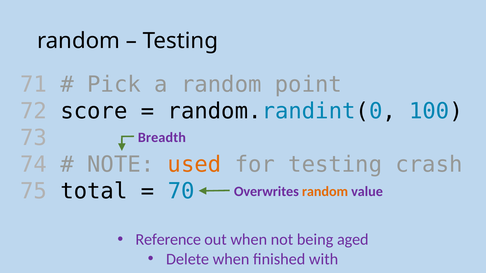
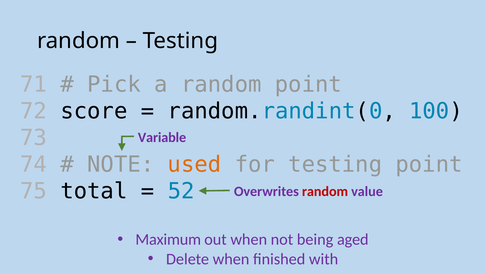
Breadth: Breadth -> Variable
testing crash: crash -> point
70: 70 -> 52
random at (325, 192) colour: orange -> red
Reference: Reference -> Maximum
